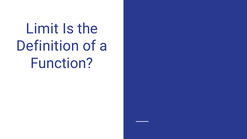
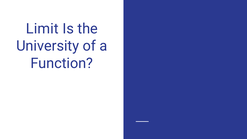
Definition: Definition -> University
